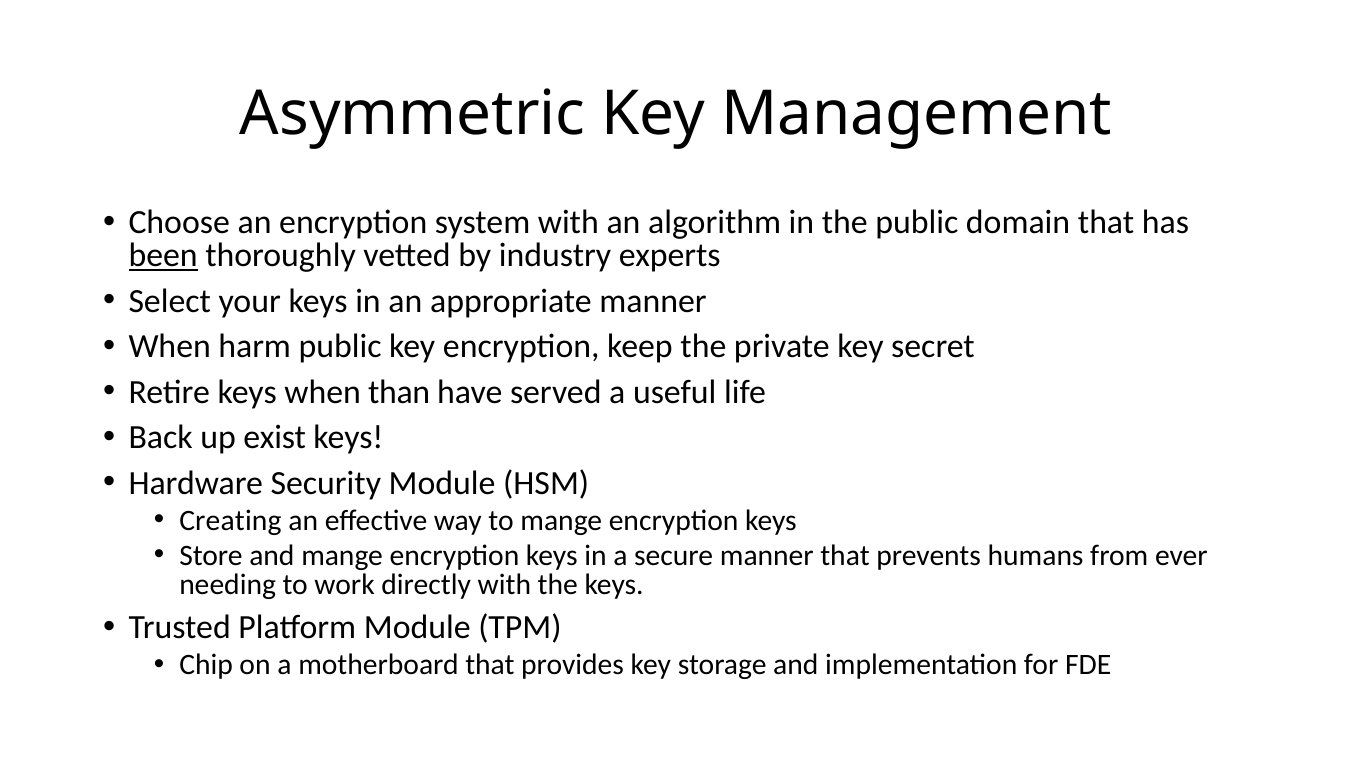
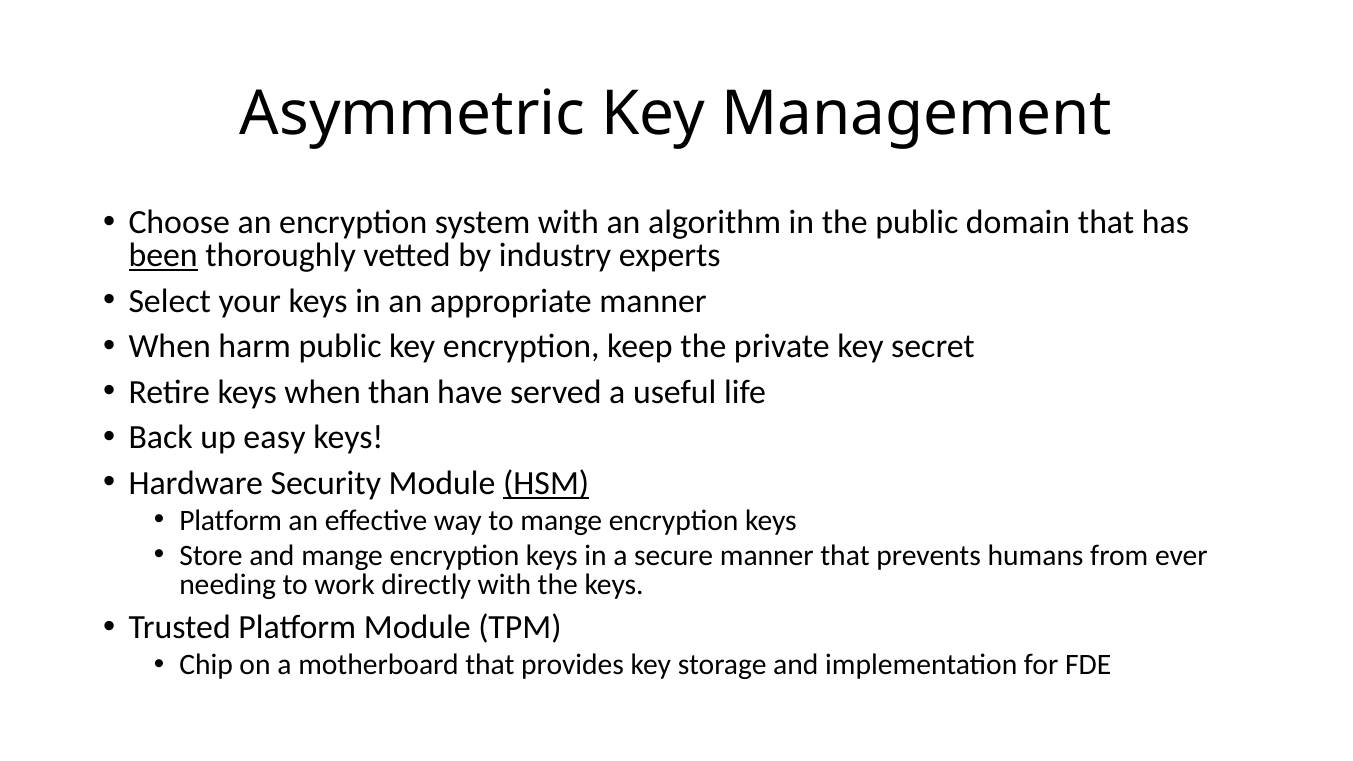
exist: exist -> easy
HSM underline: none -> present
Creating at (230, 521): Creating -> Platform
